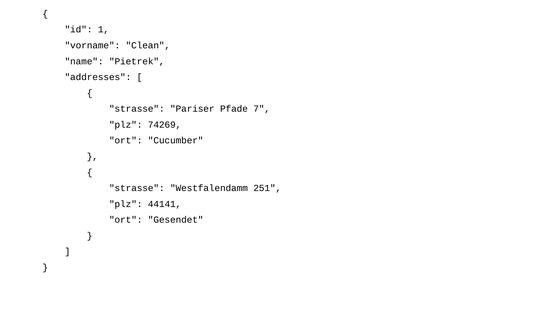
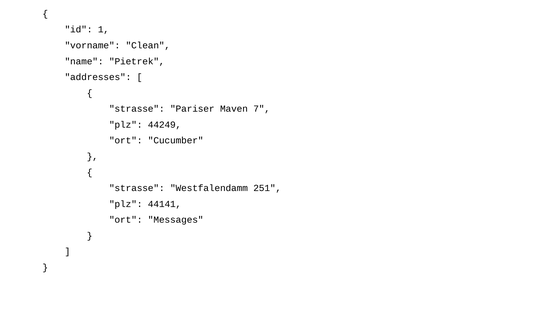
Pfade: Pfade -> Maven
74269: 74269 -> 44249
Gesendet: Gesendet -> Messages
